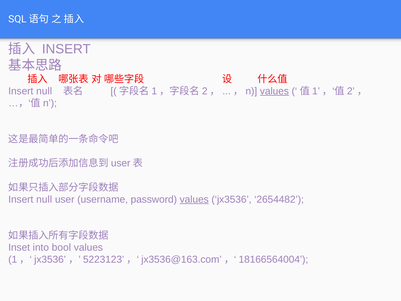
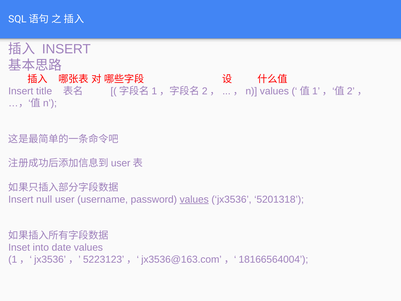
null at (44, 91): null -> title
values at (274, 91) underline: present -> none
2654482: 2654482 -> 5201318
bool: bool -> date
